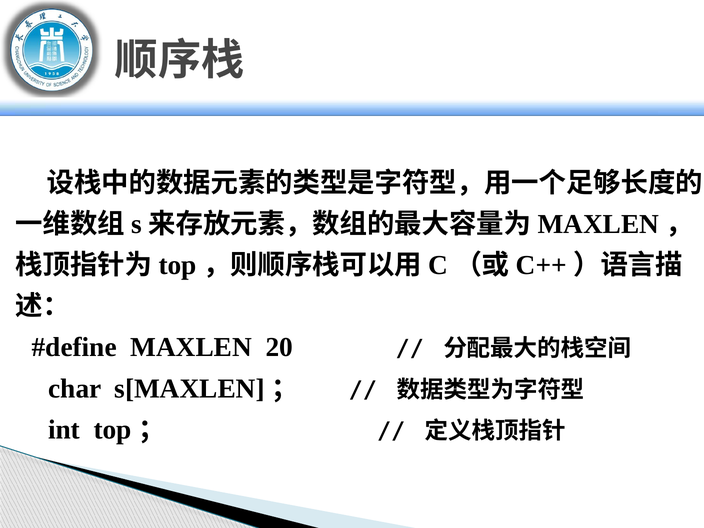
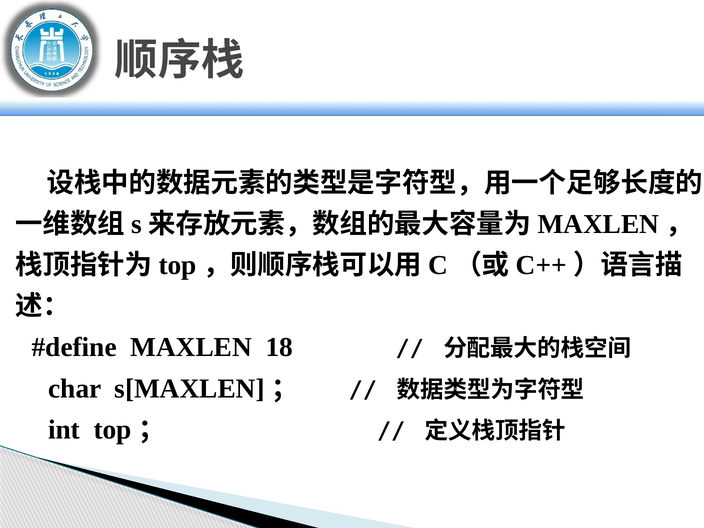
20: 20 -> 18
